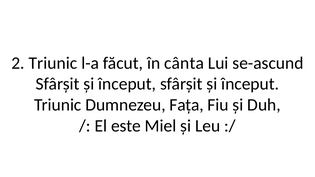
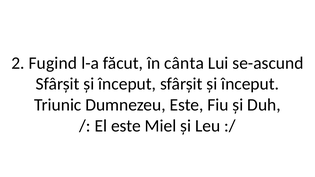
2 Triunic: Triunic -> Fugind
Dumnezeu Fața: Fața -> Este
